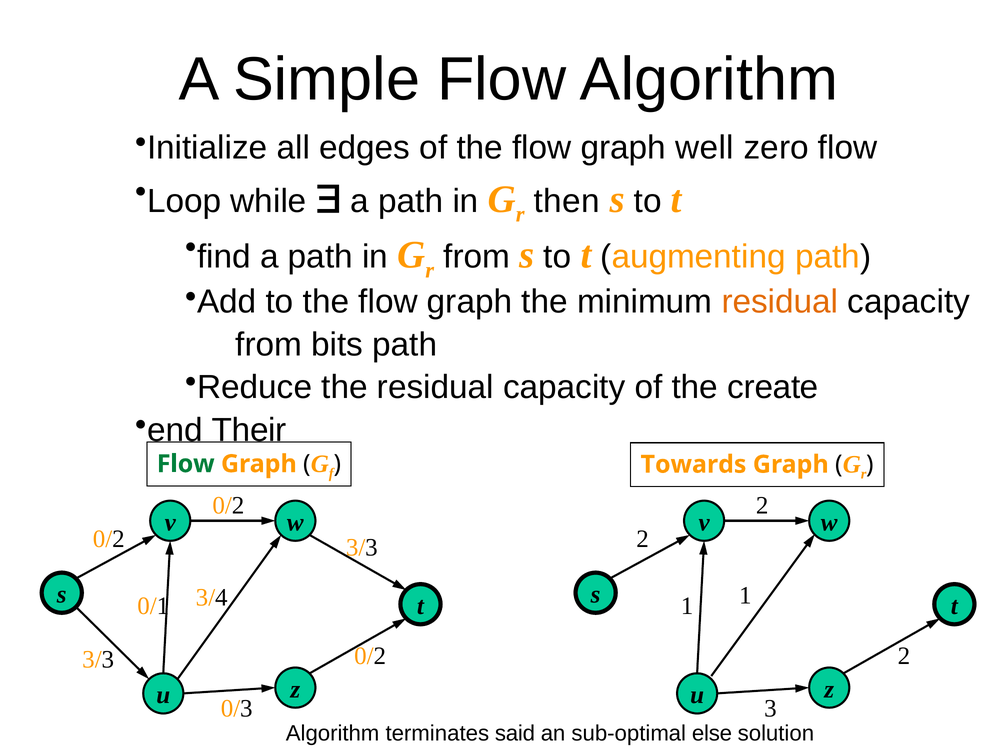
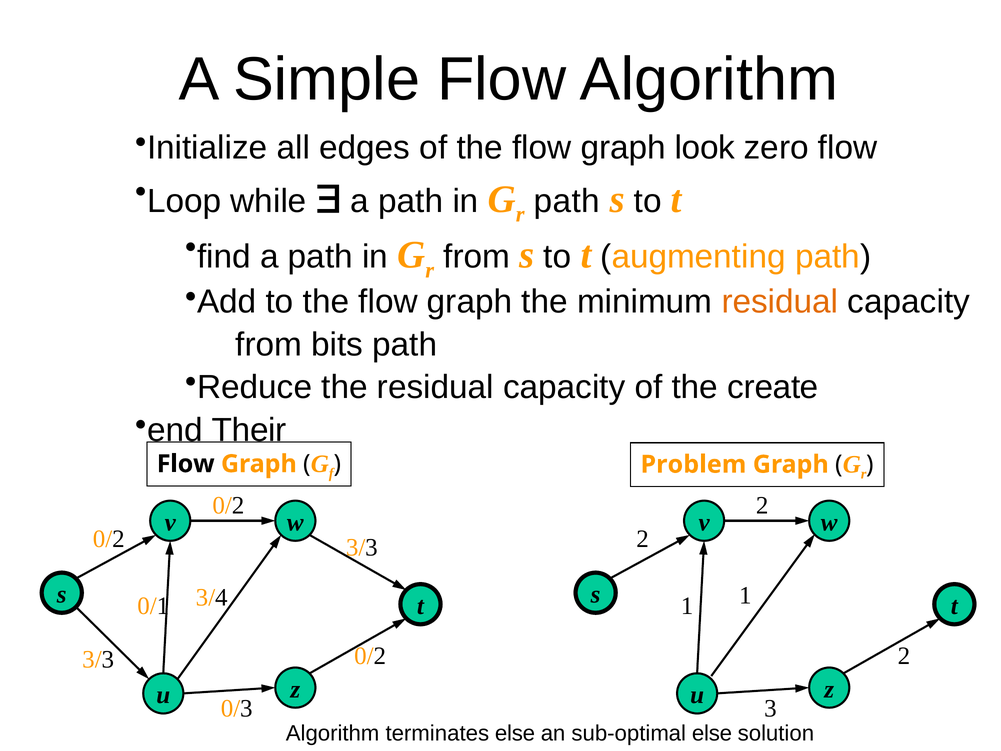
well: well -> look
then at (567, 201): then -> path
Flow at (186, 464) colour: green -> black
Towards: Towards -> Problem
terminates said: said -> else
